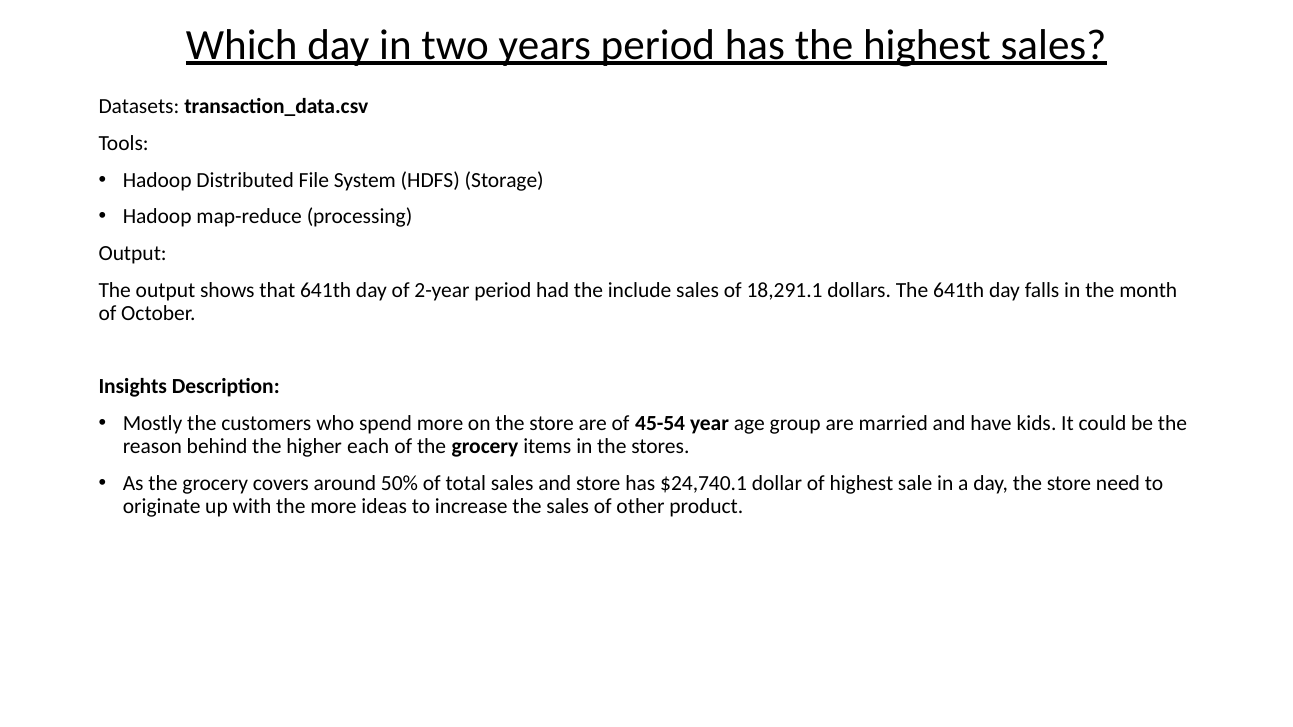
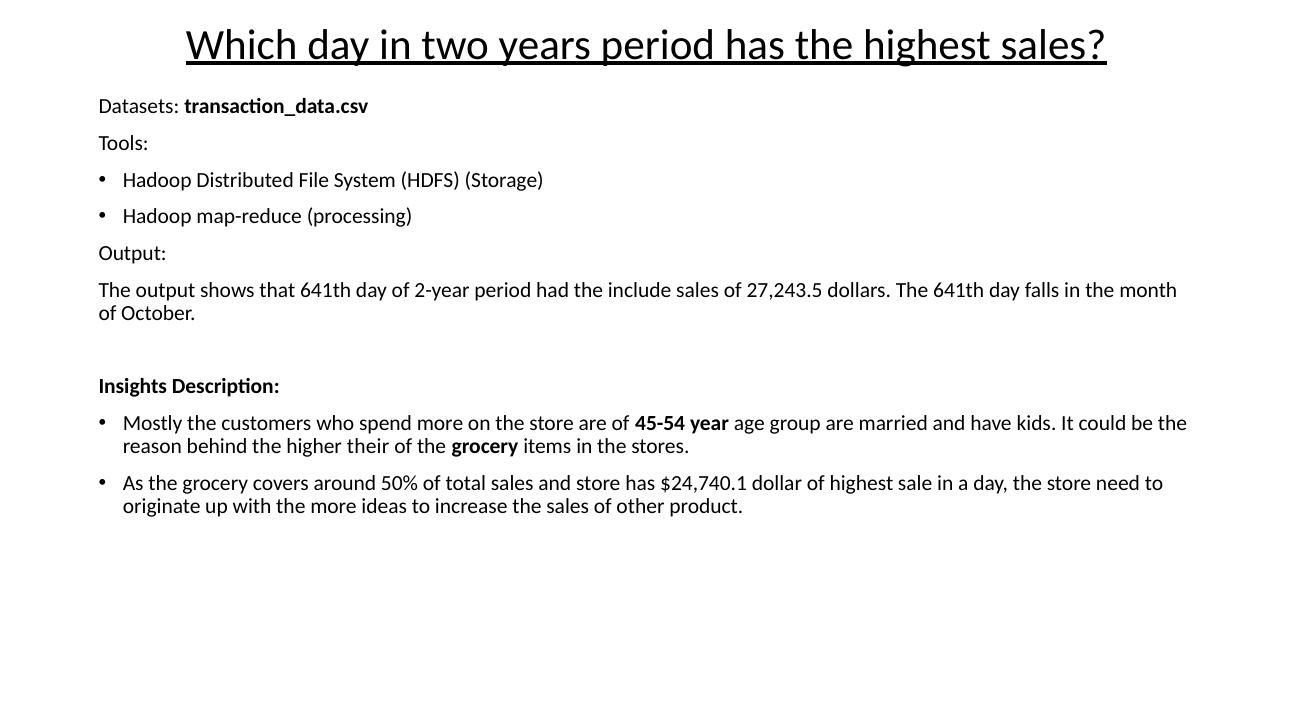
18,291.1: 18,291.1 -> 27,243.5
each: each -> their
